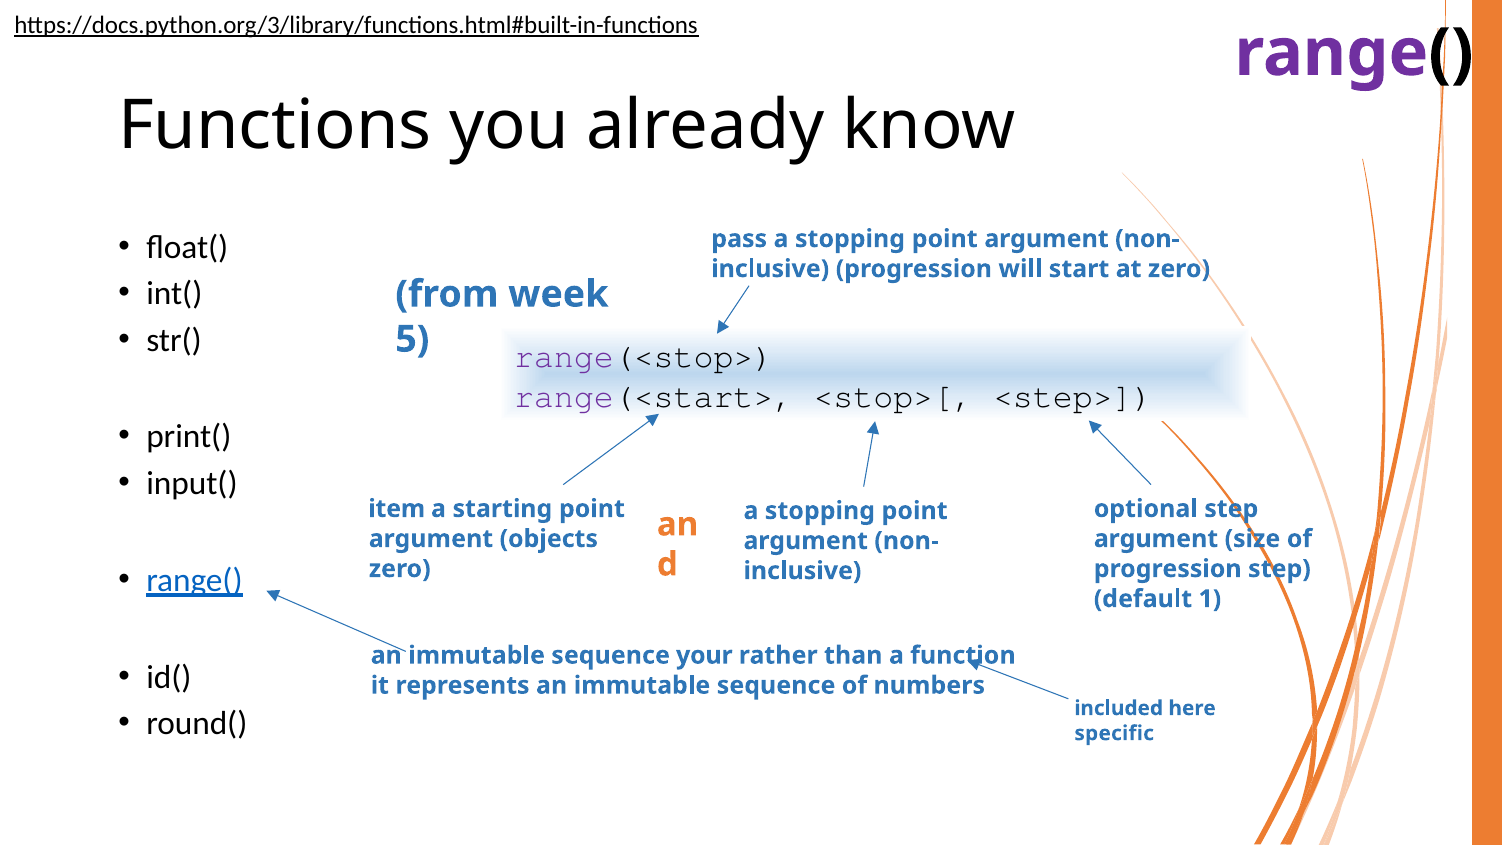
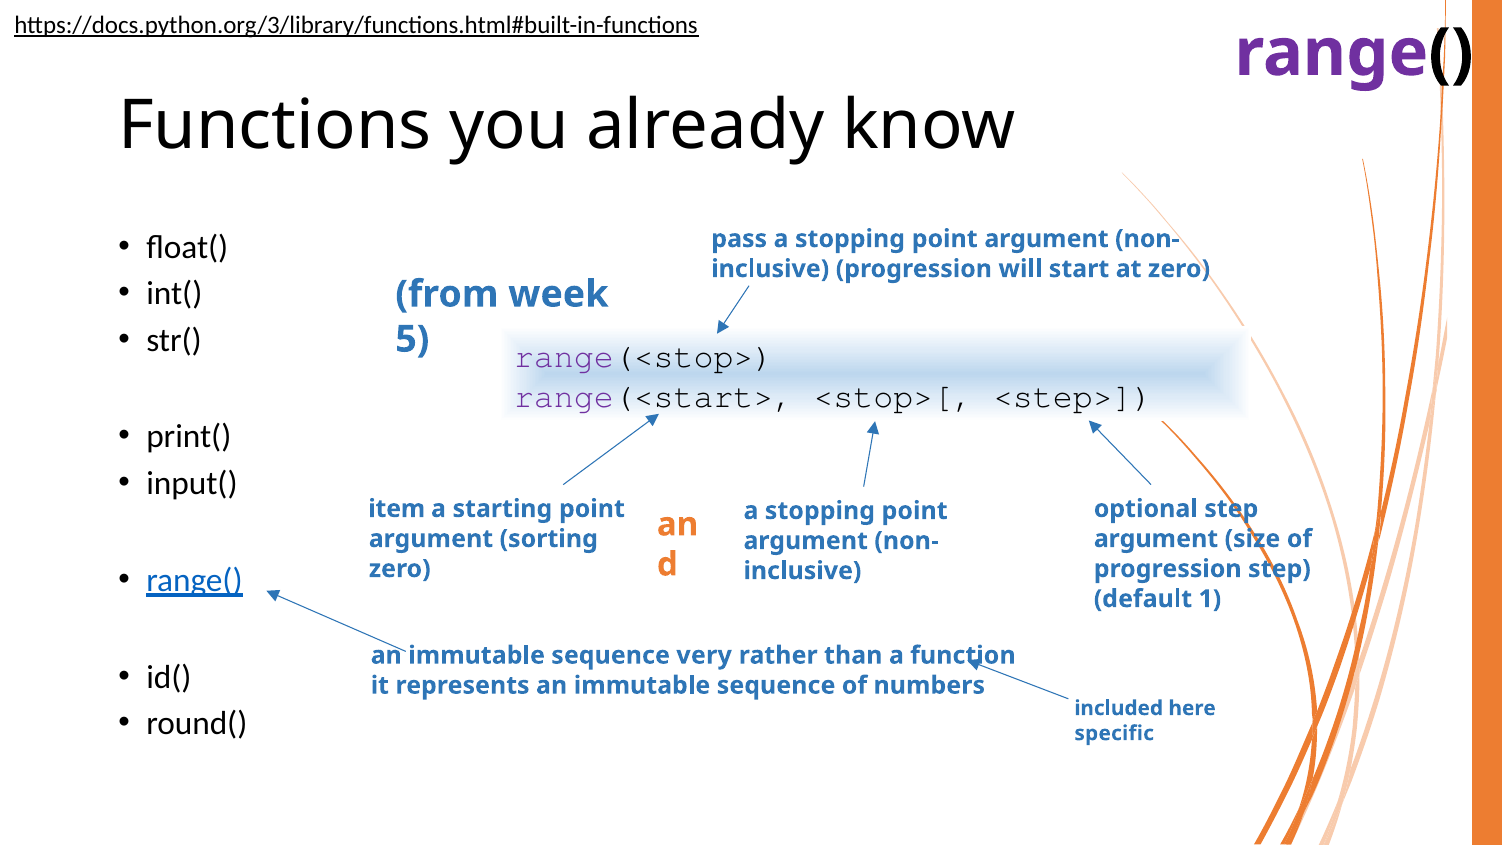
objects: objects -> sorting
your: your -> very
